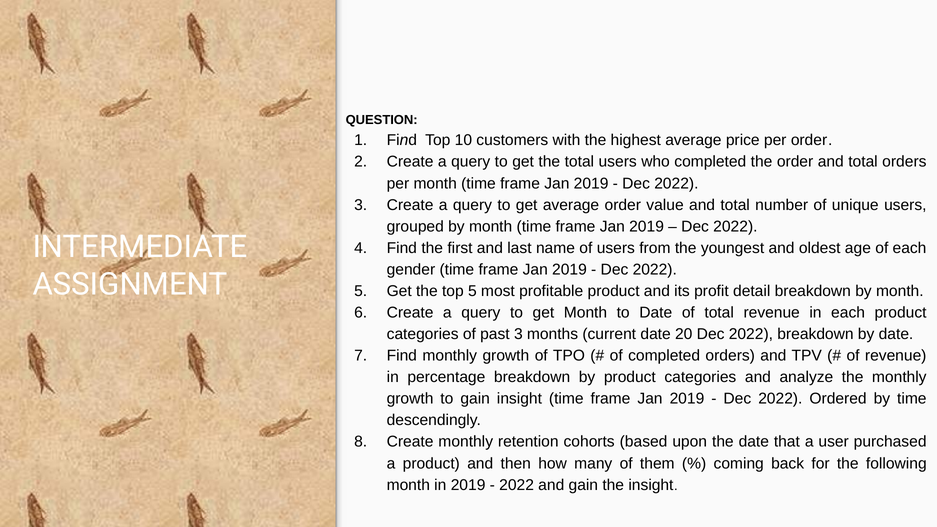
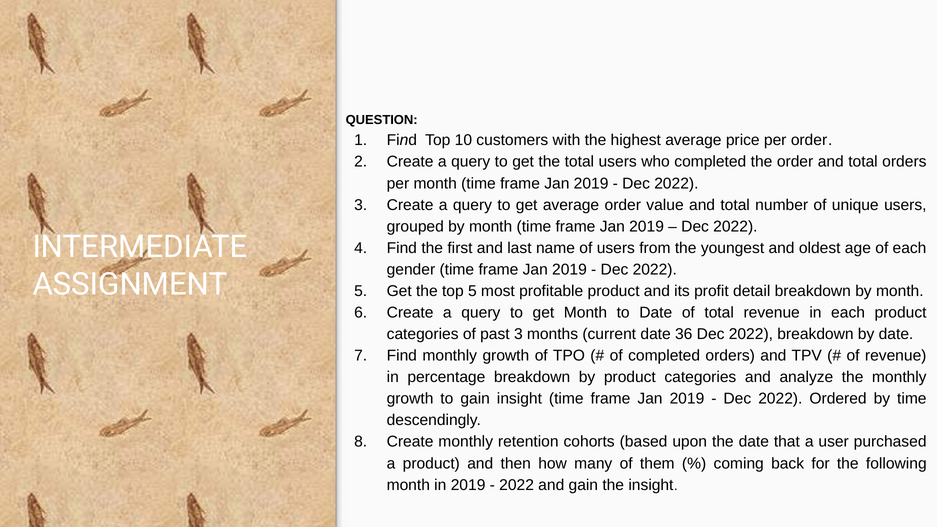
20: 20 -> 36
